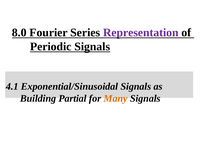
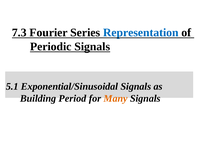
8.0: 8.0 -> 7.3
Representation colour: purple -> blue
4.1: 4.1 -> 5.1
Partial: Partial -> Period
